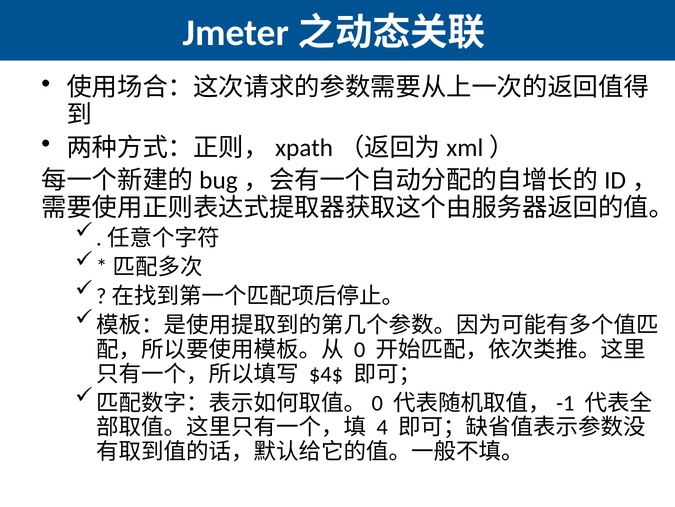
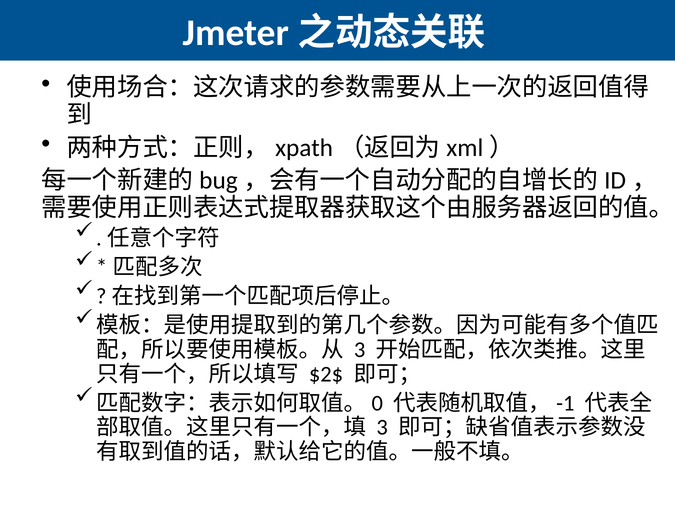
0 at (360, 349): 0 -> 3
$4$: $4$ -> $2$
4 at (382, 427): 4 -> 3
